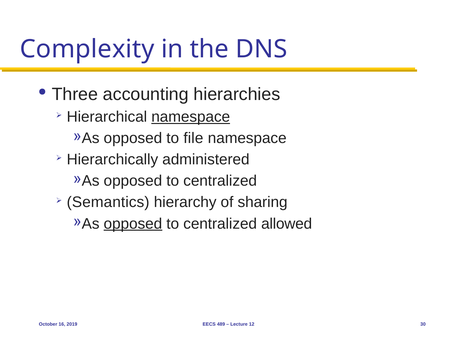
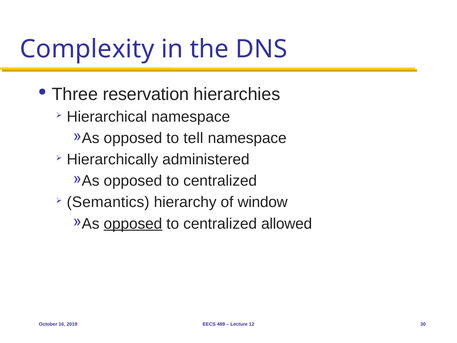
accounting: accounting -> reservation
namespace at (191, 117) underline: present -> none
file: file -> tell
sharing: sharing -> window
